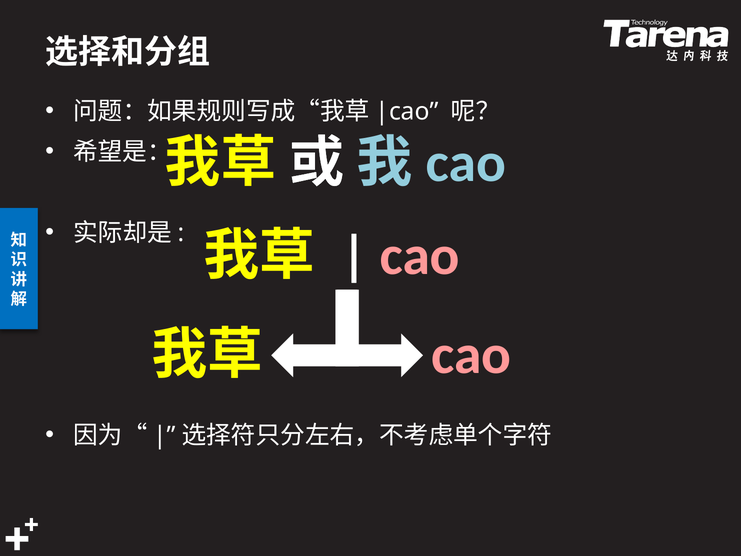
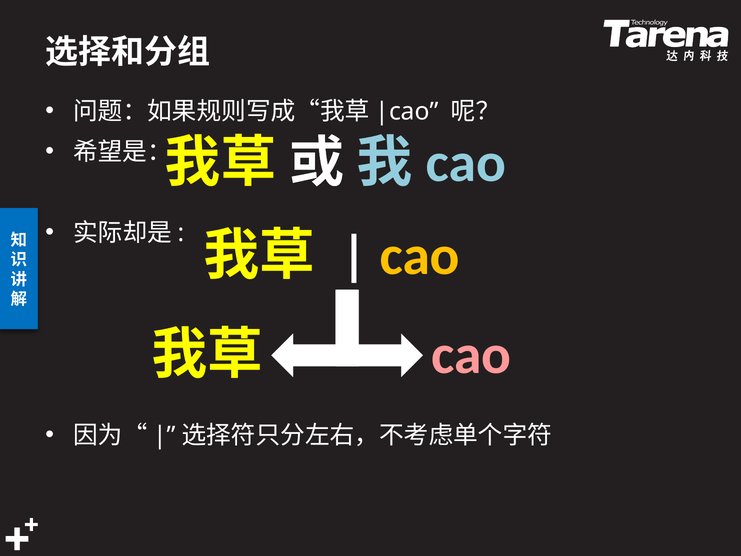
cao at (420, 256) colour: pink -> yellow
